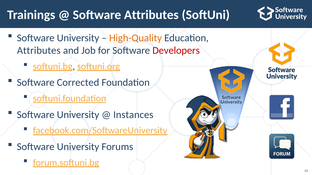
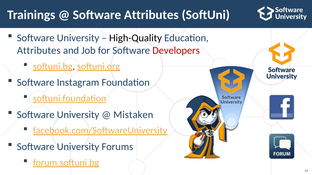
High-Quality colour: orange -> black
Corrected: Corrected -> Instagram
Instances: Instances -> Mistaken
